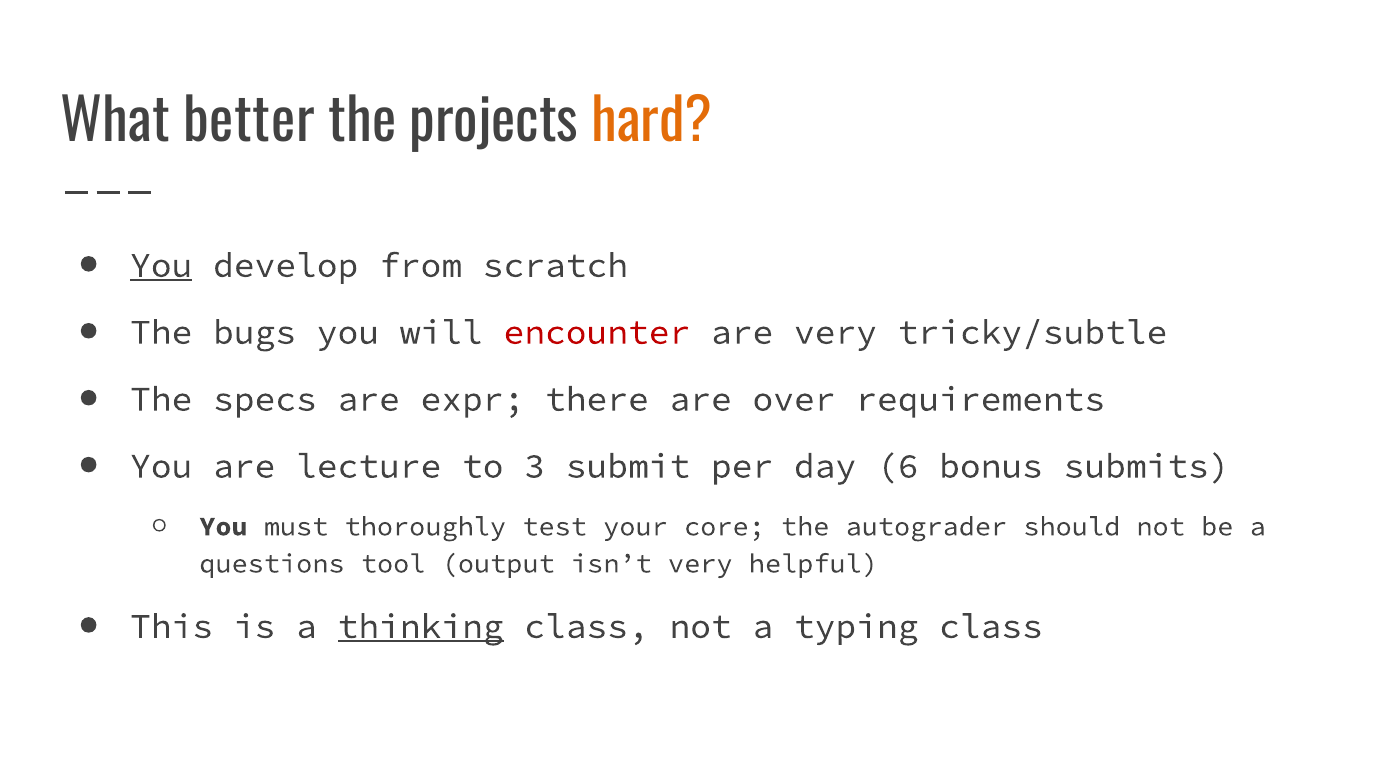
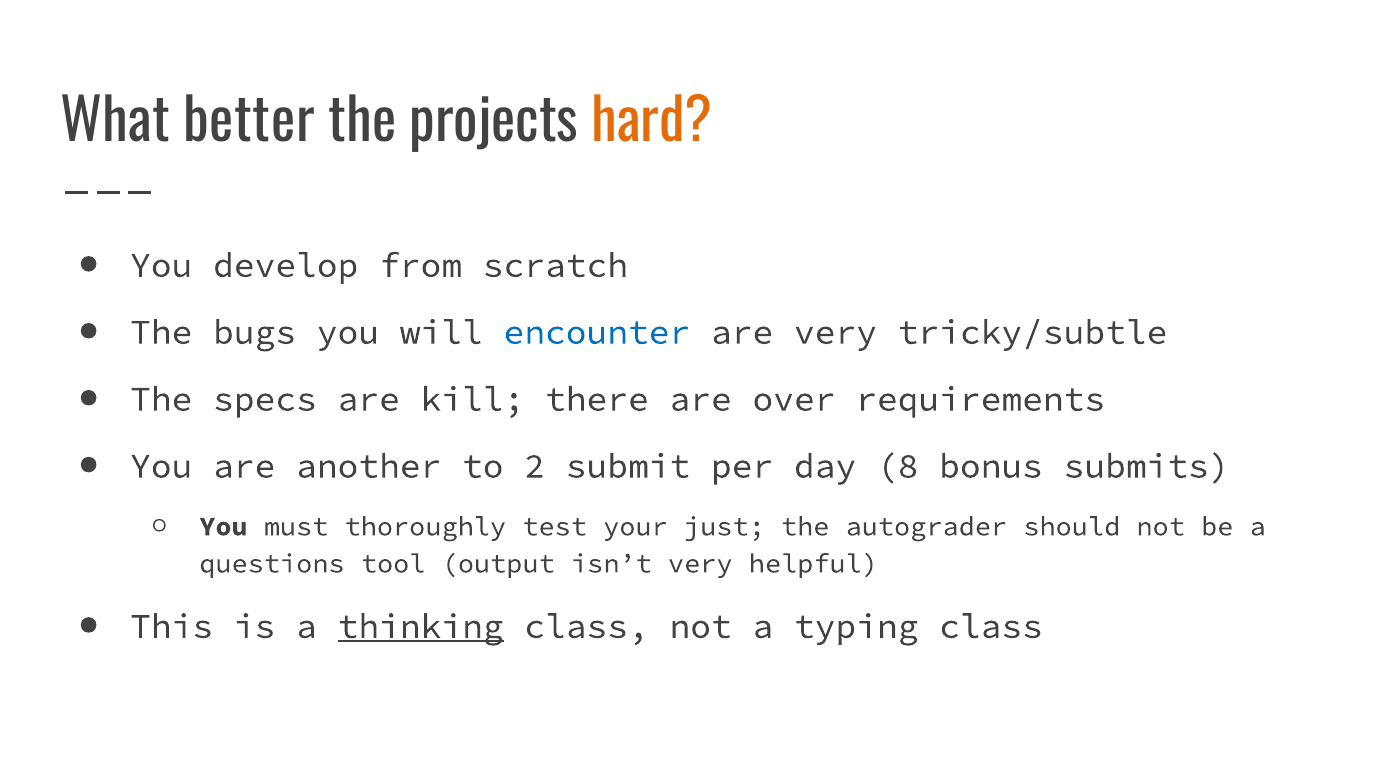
You at (161, 265) underline: present -> none
encounter colour: red -> blue
expr: expr -> kill
lecture: lecture -> another
3: 3 -> 2
6: 6 -> 8
core: core -> just
